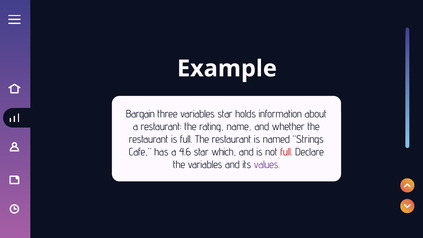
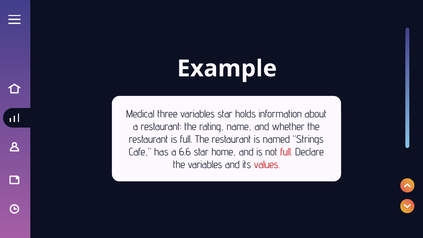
Bargain: Bargain -> Medical
4.6: 4.6 -> 6.6
which: which -> home
values colour: purple -> red
